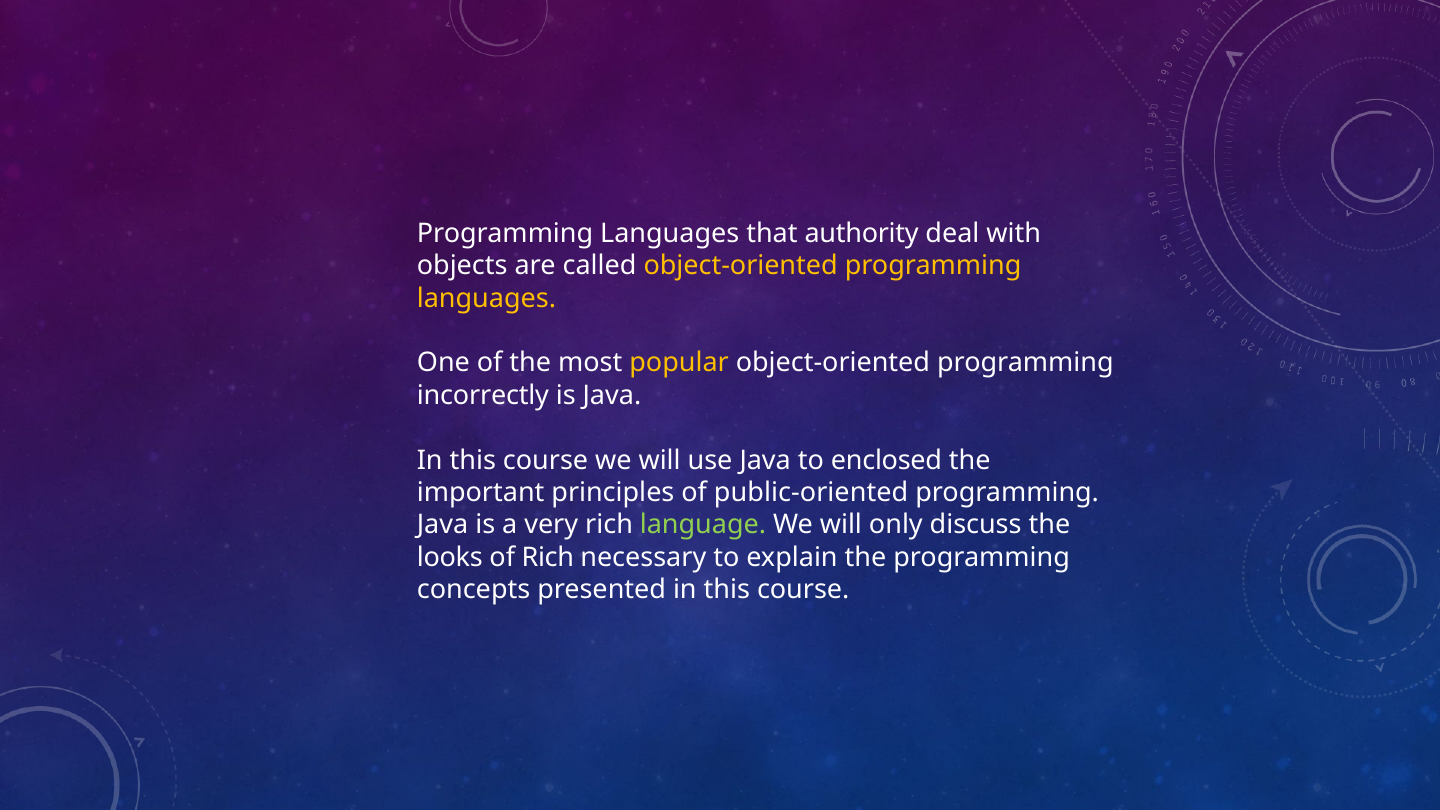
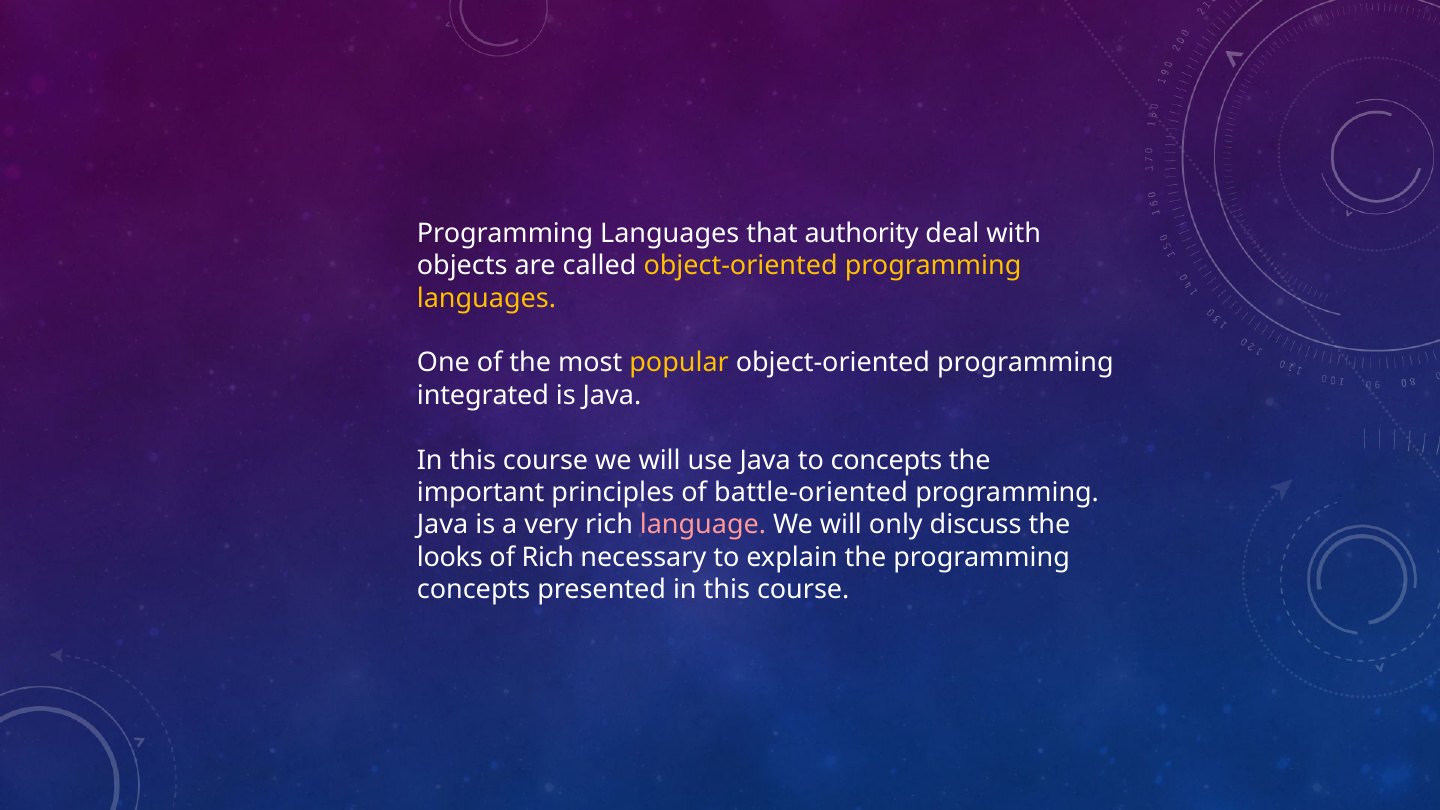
incorrectly: incorrectly -> integrated
to enclosed: enclosed -> concepts
public-oriented: public-oriented -> battle-oriented
language colour: light green -> pink
